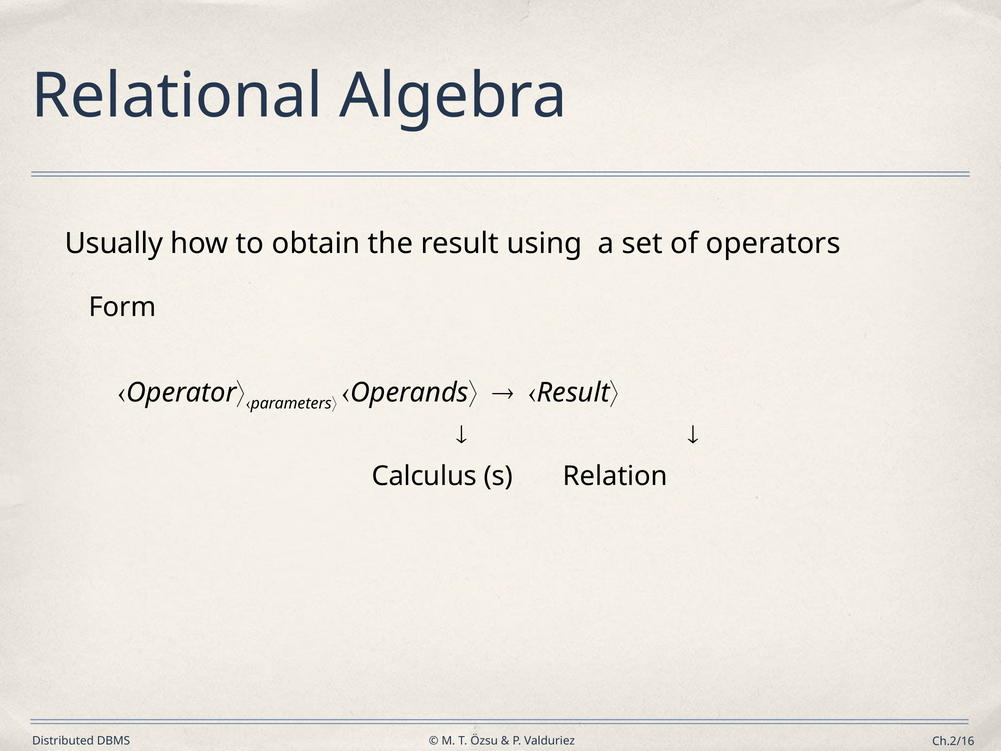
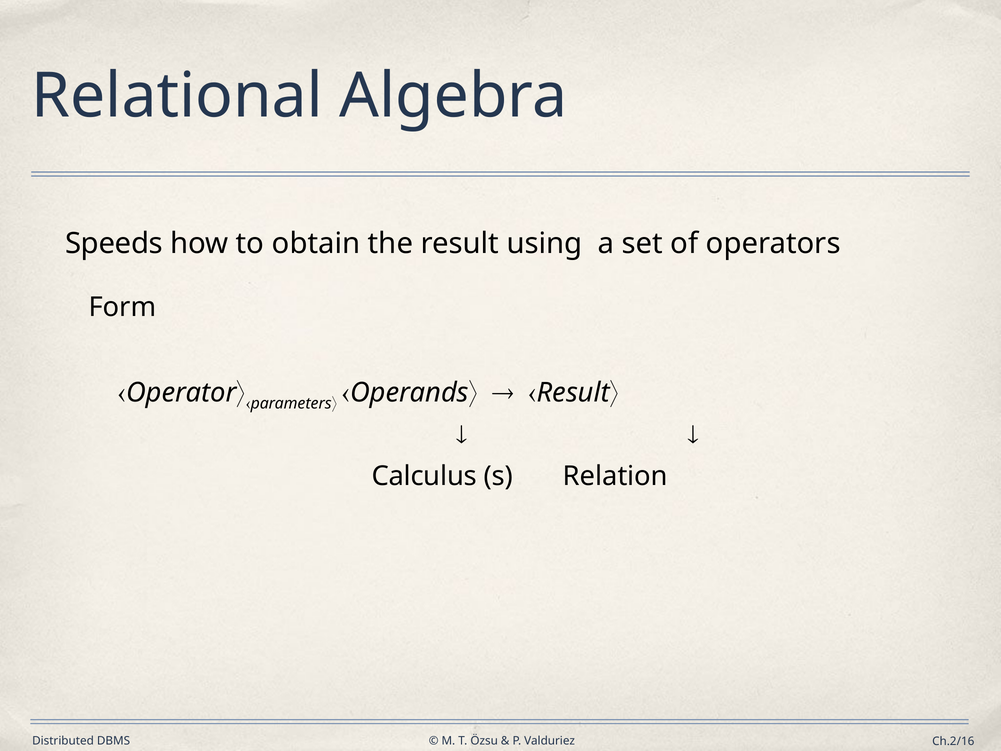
Usually: Usually -> Speeds
